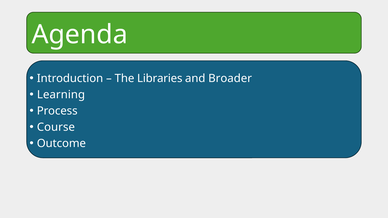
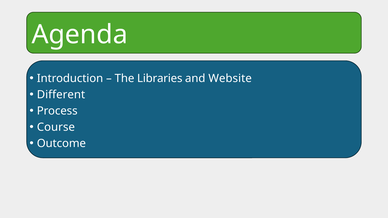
Broader: Broader -> Website
Learning: Learning -> Different
